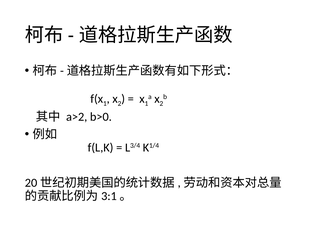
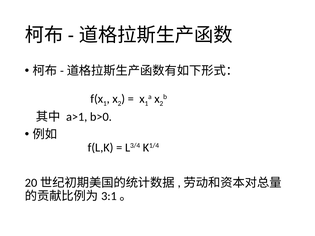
a>2: a>2 -> a>1
